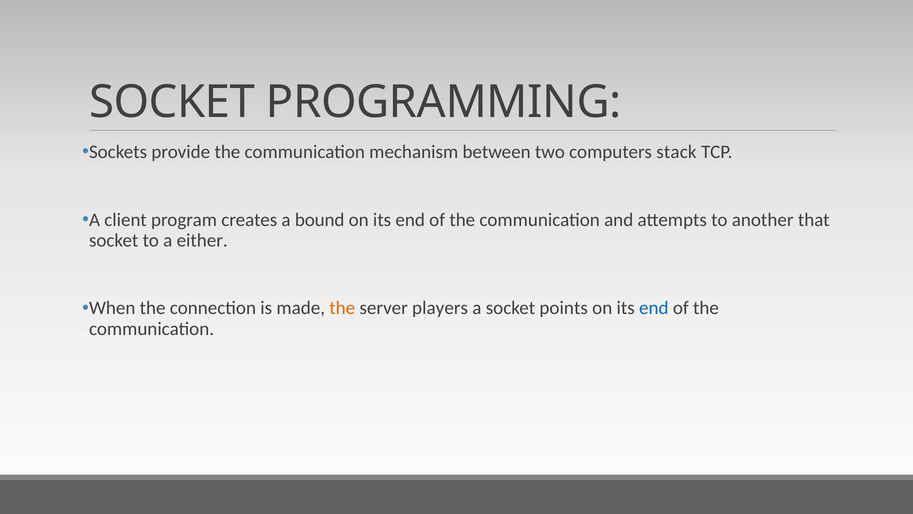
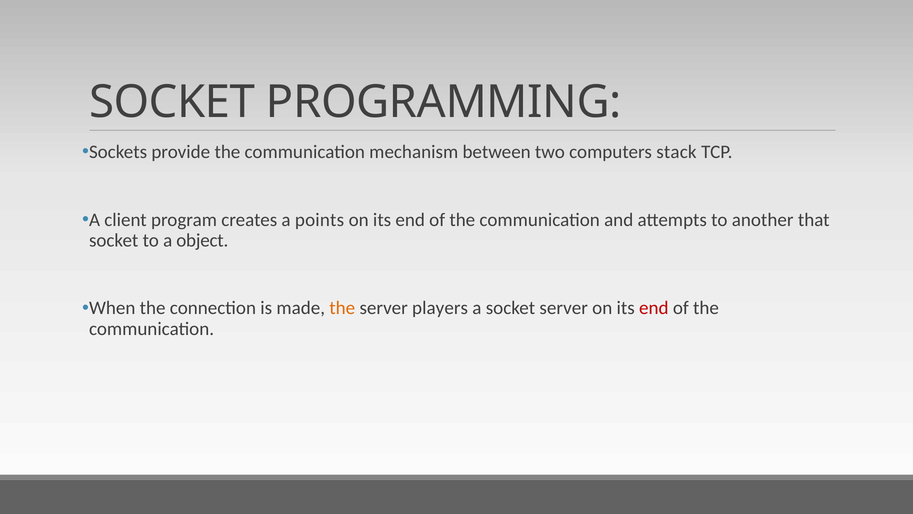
bound: bound -> points
either: either -> object
socket points: points -> server
end at (654, 308) colour: blue -> red
